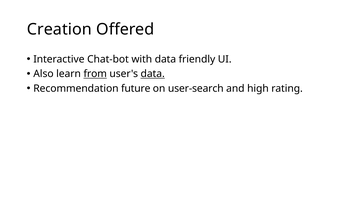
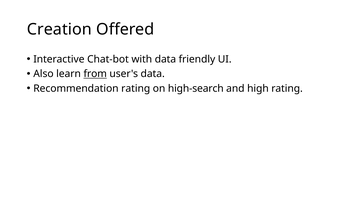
data at (153, 74) underline: present -> none
Recommendation future: future -> rating
user-search: user-search -> high-search
